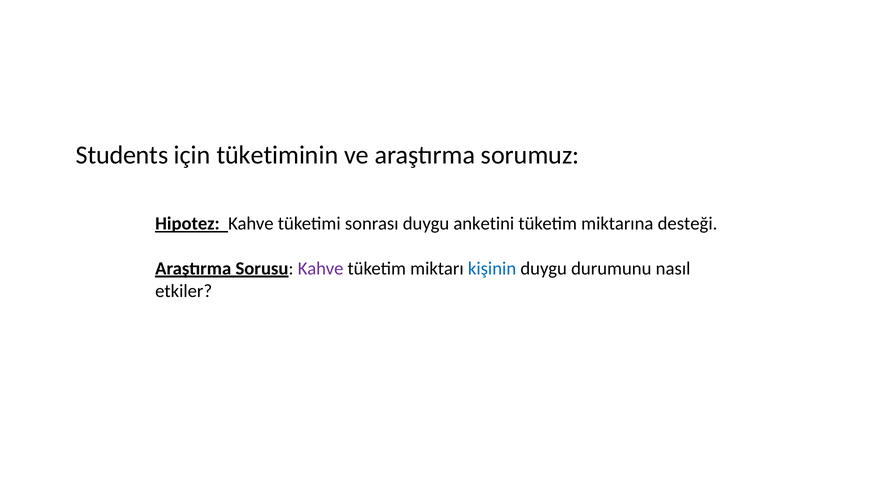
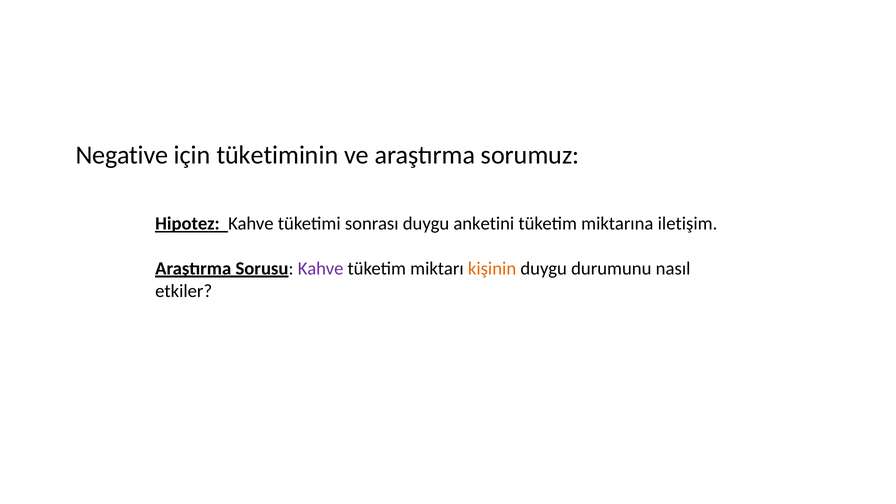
Students: Students -> Negative
desteği: desteği -> iletişim
kişinin colour: blue -> orange
